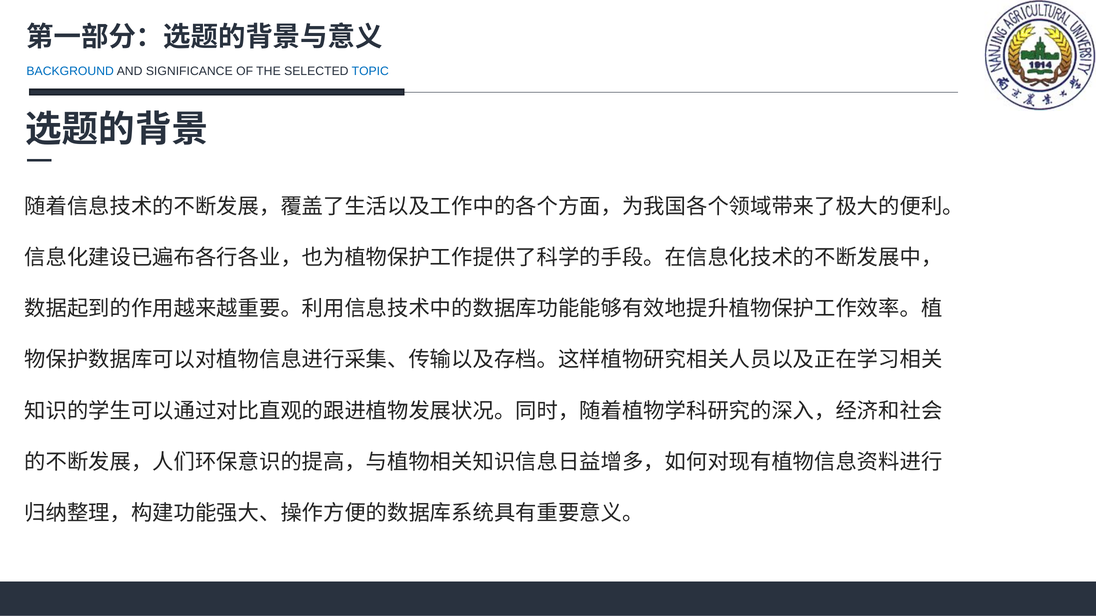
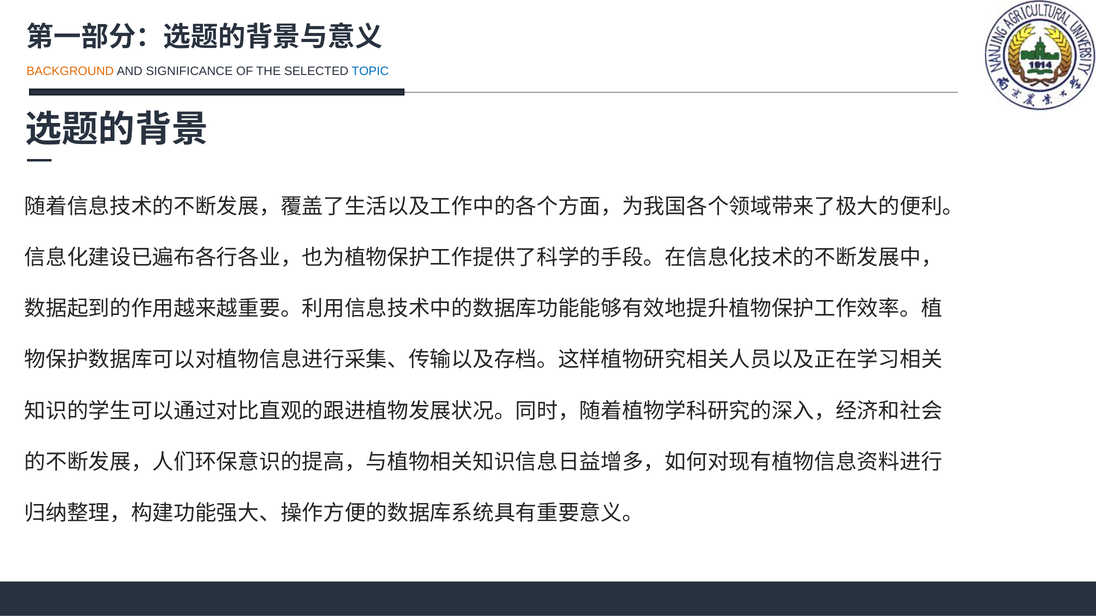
BACKGROUND colour: blue -> orange
